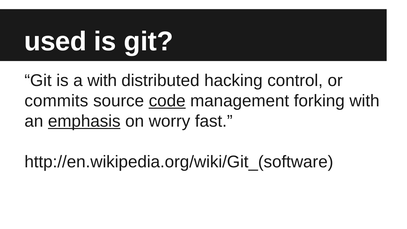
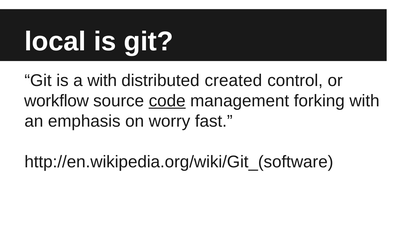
used: used -> local
hacking: hacking -> created
commits: commits -> workflow
emphasis underline: present -> none
